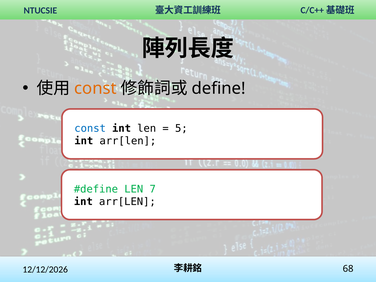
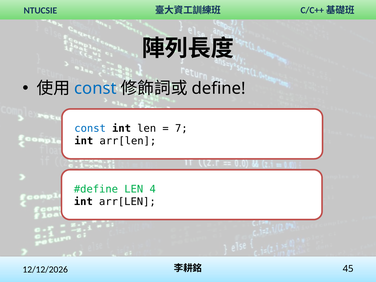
const at (95, 88) colour: orange -> blue
5: 5 -> 7
7: 7 -> 4
68: 68 -> 45
